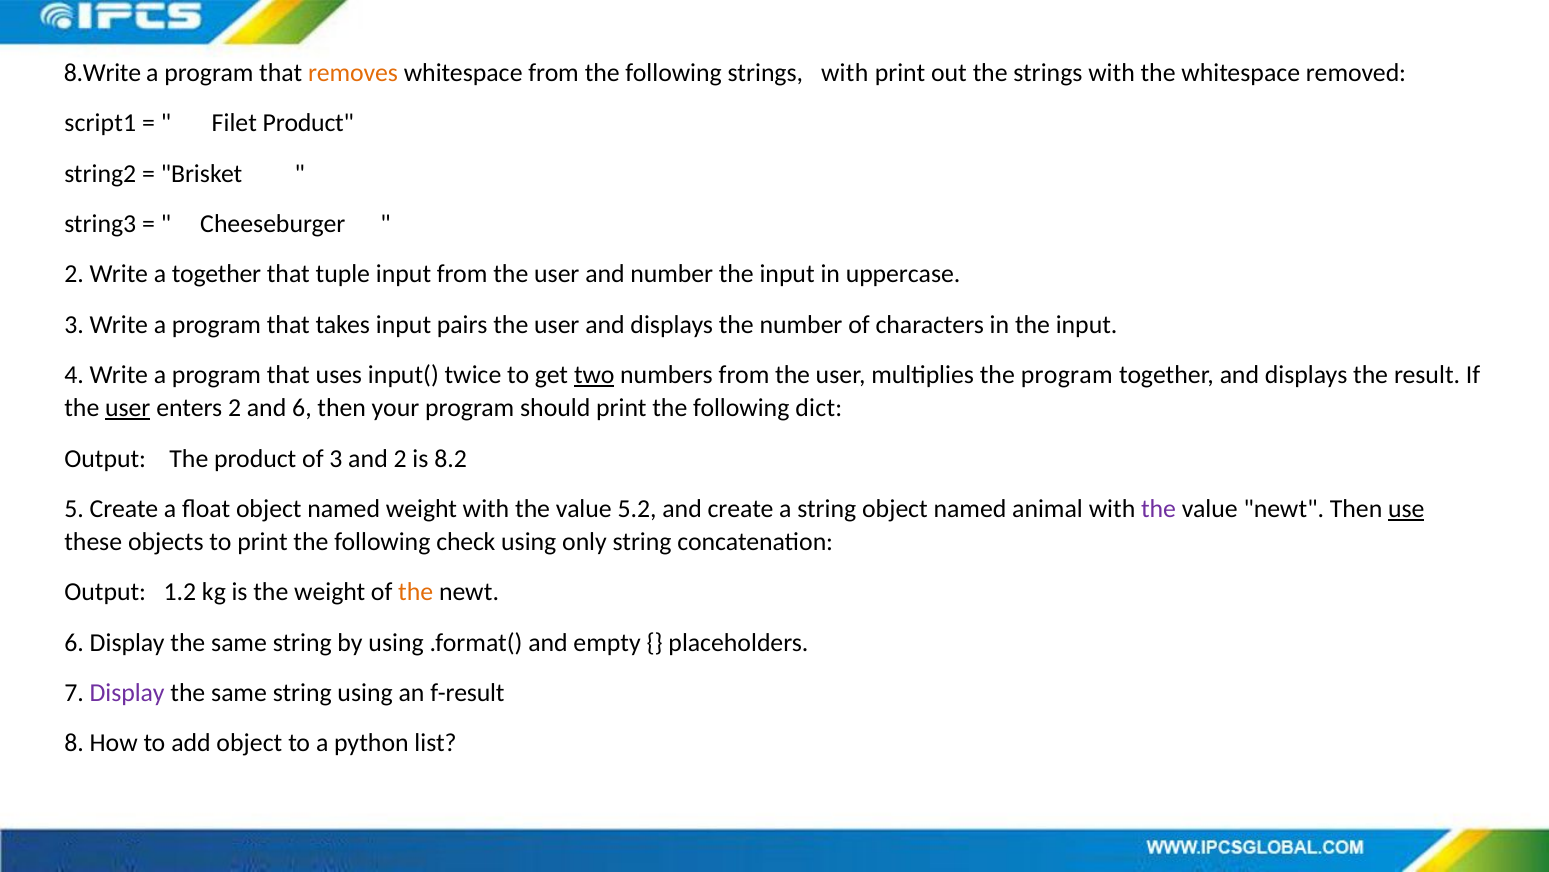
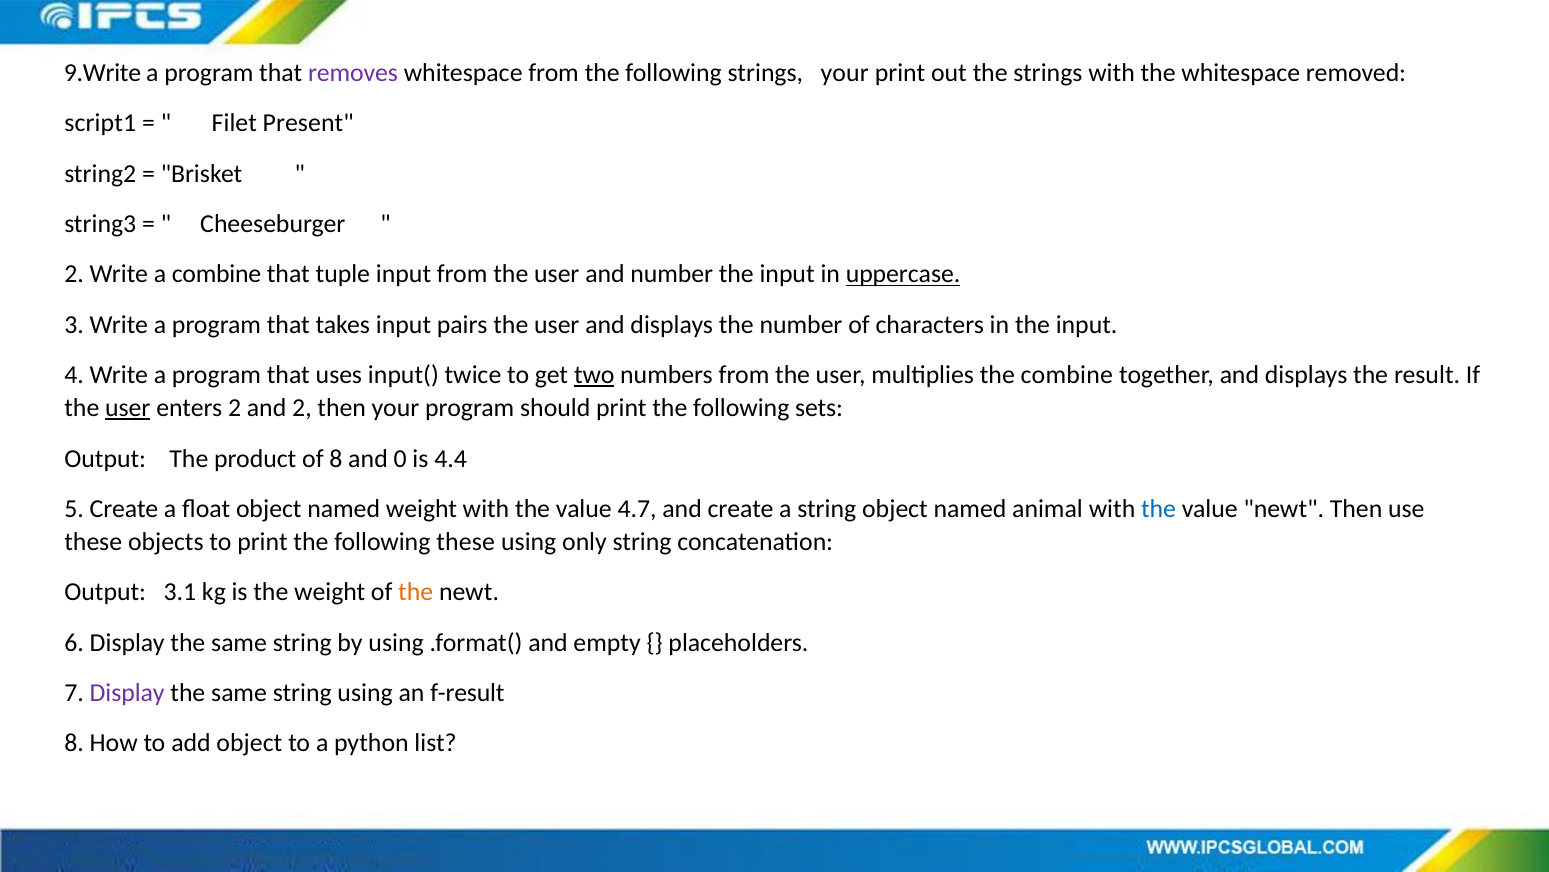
8.Write: 8.Write -> 9.Write
removes colour: orange -> purple
following strings with: with -> your
Filet Product: Product -> Present
a together: together -> combine
uppercase underline: none -> present
the program: program -> combine
and 6: 6 -> 2
dict: dict -> sets
of 3: 3 -> 8
and 2: 2 -> 0
8.2: 8.2 -> 4.4
5.2: 5.2 -> 4.7
the at (1159, 508) colour: purple -> blue
use underline: present -> none
following check: check -> these
1.2: 1.2 -> 3.1
